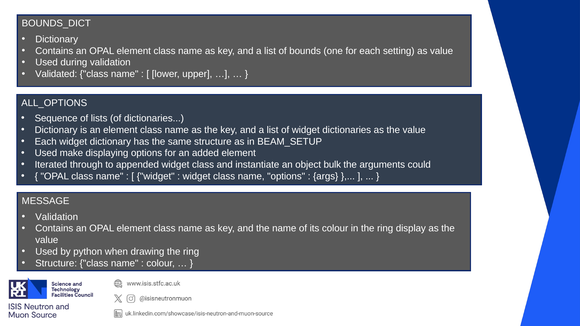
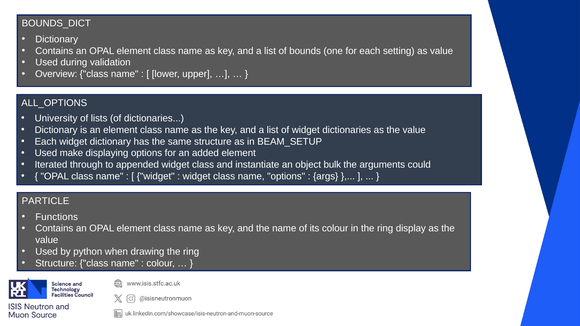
Validated: Validated -> Overview
Sequence: Sequence -> University
MESSAGE: MESSAGE -> PARTICLE
Validation at (57, 217): Validation -> Functions
